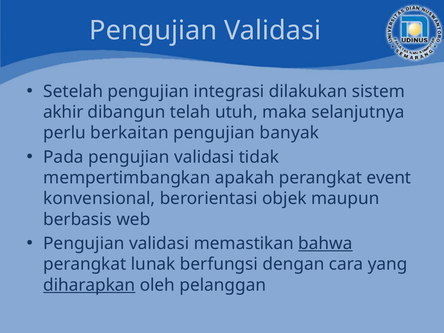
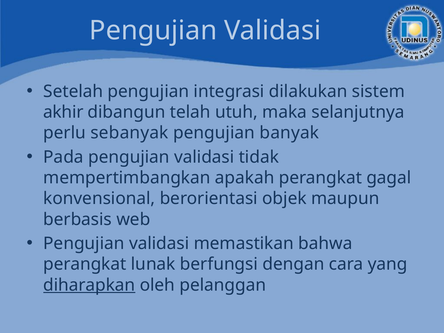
berkaitan: berkaitan -> sebanyak
event: event -> gagal
bahwa underline: present -> none
